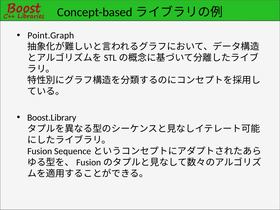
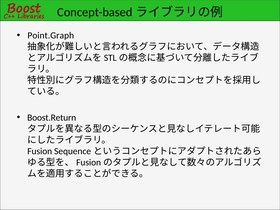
Boost.Library: Boost.Library -> Boost.Return
